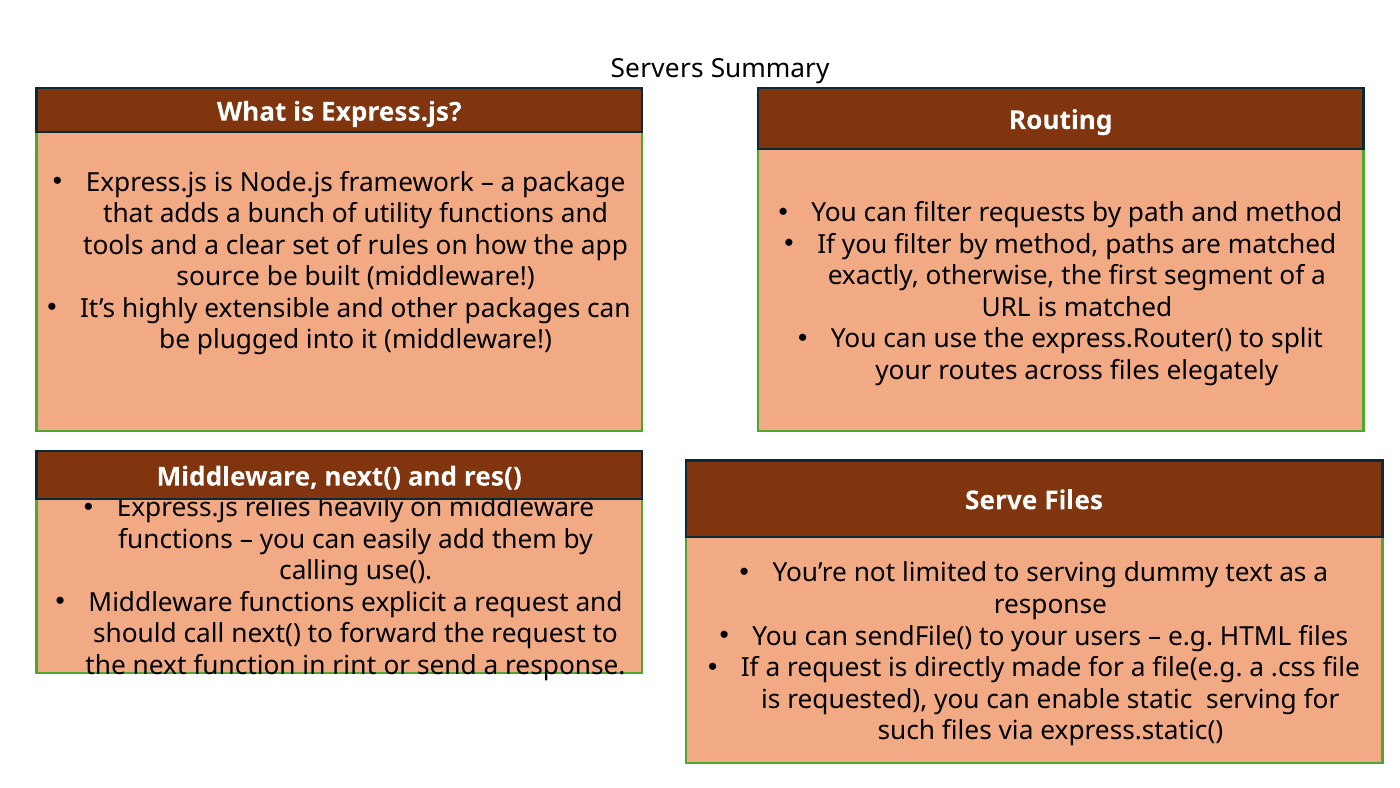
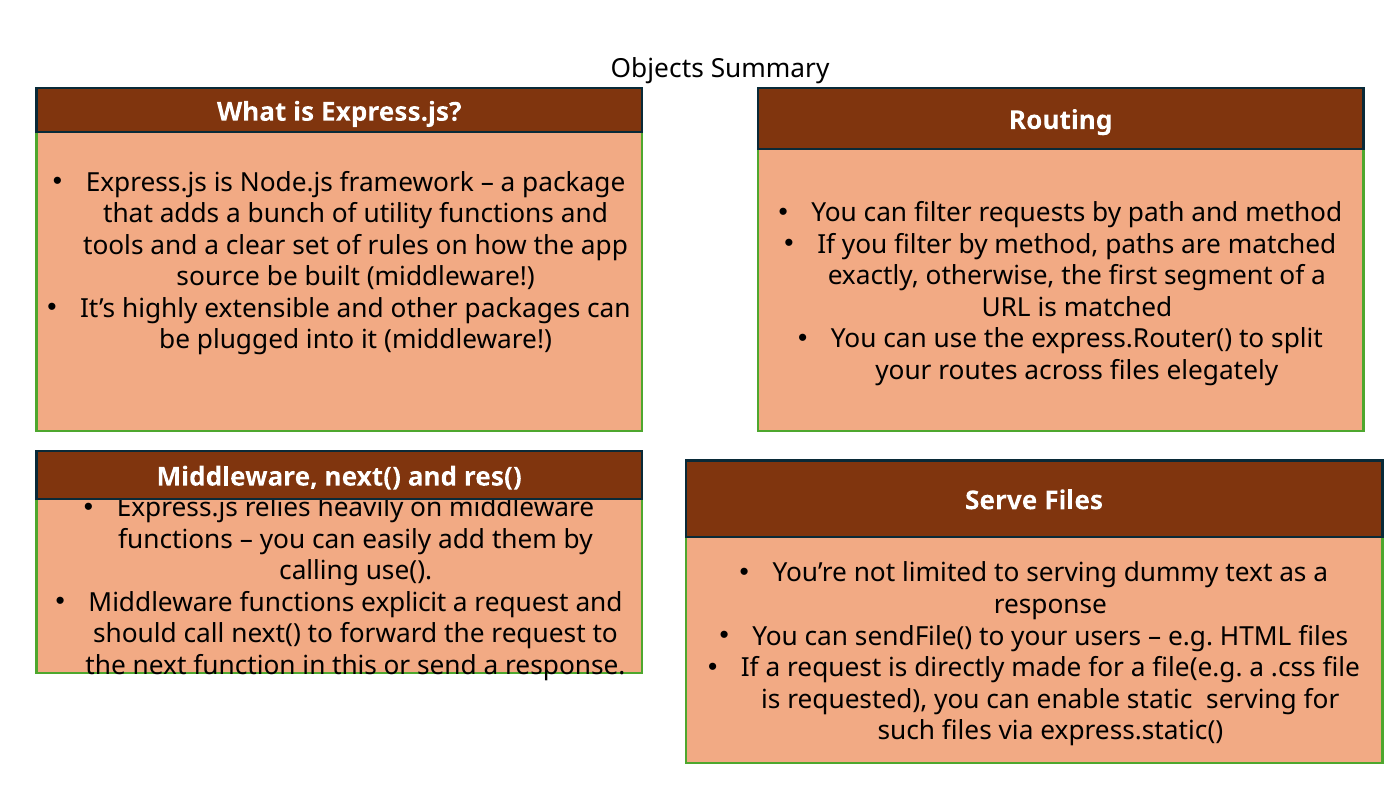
Servers: Servers -> Objects
rint: rint -> this
